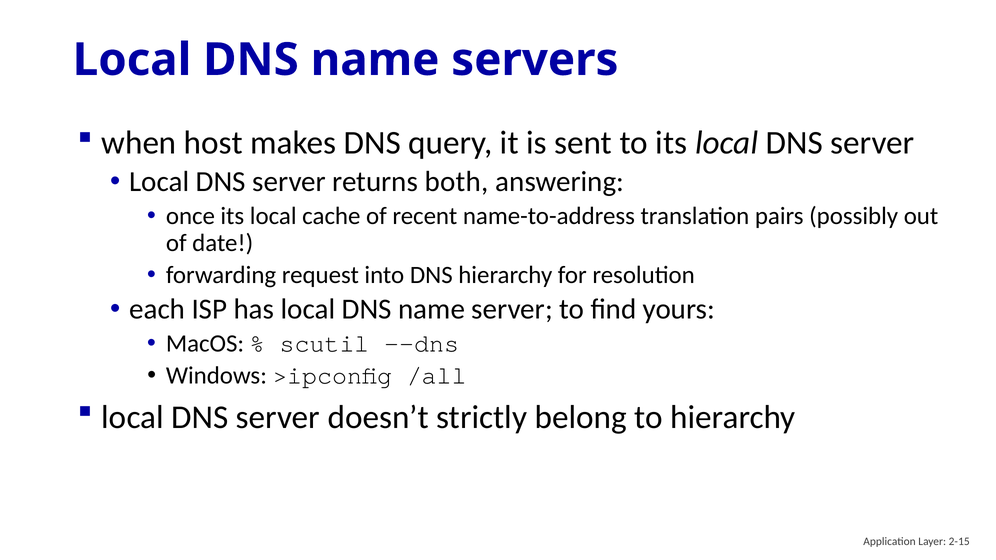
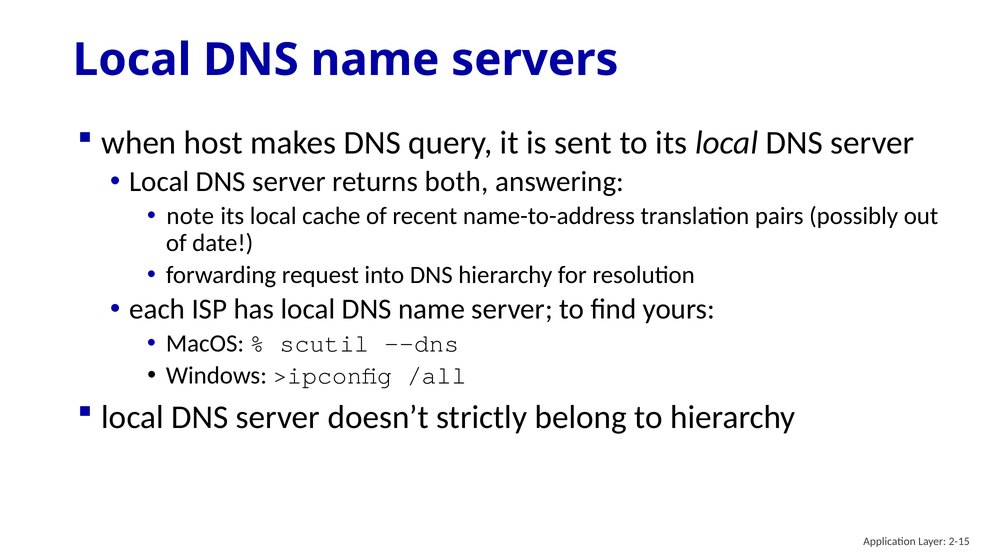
once: once -> note
